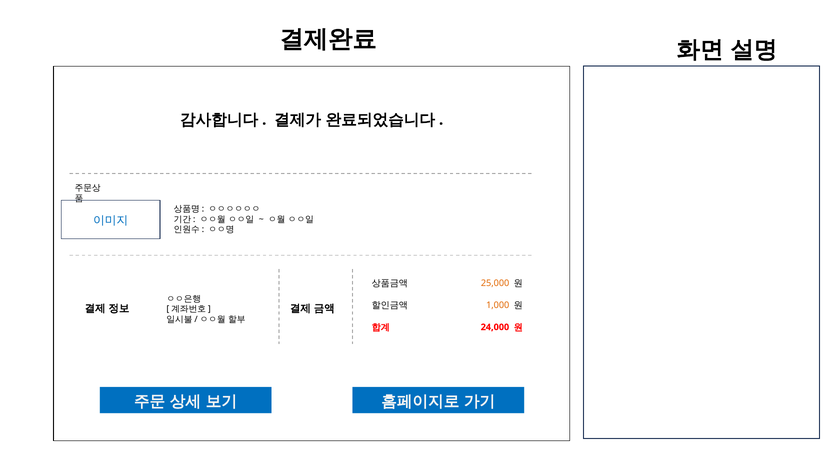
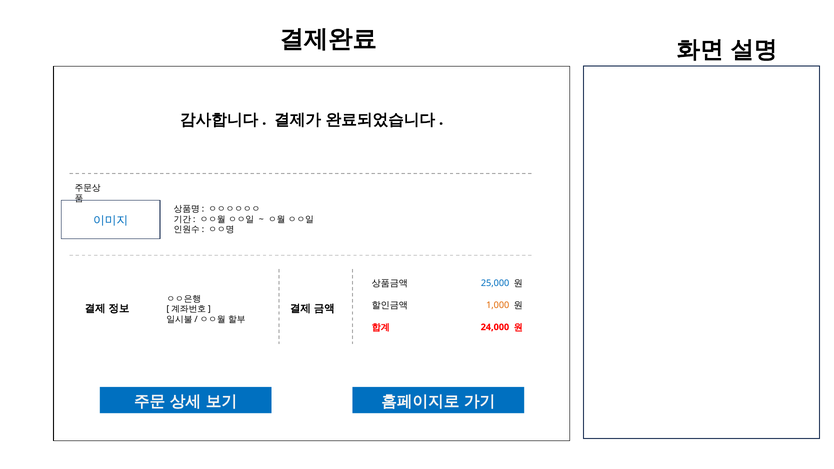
25,000 colour: orange -> blue
